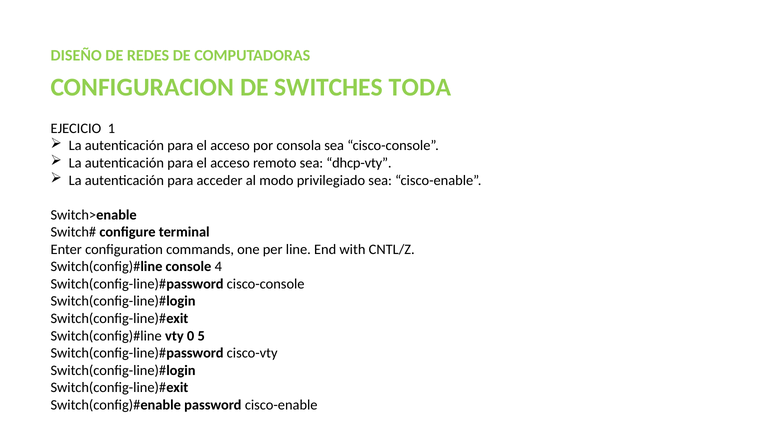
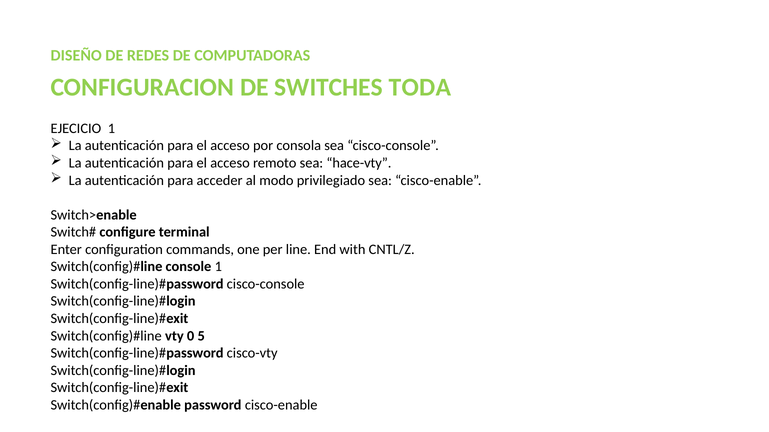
dhcp-vty: dhcp-vty -> hace-vty
console 4: 4 -> 1
